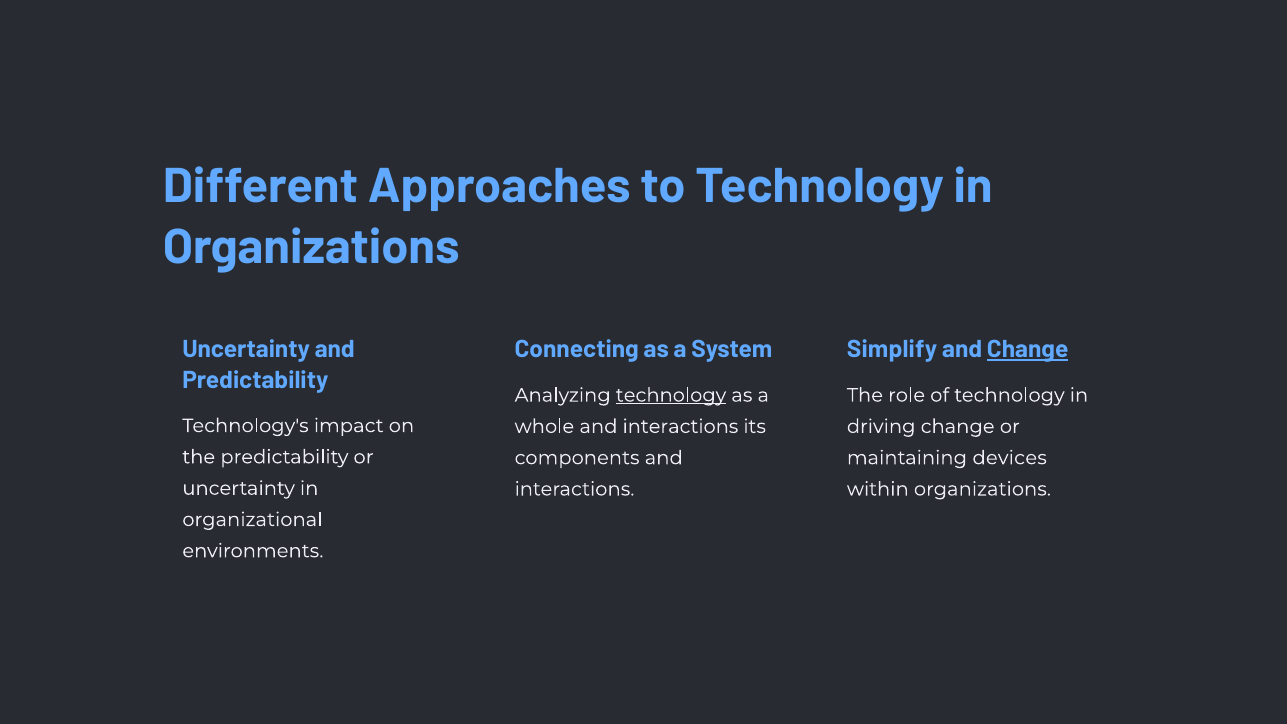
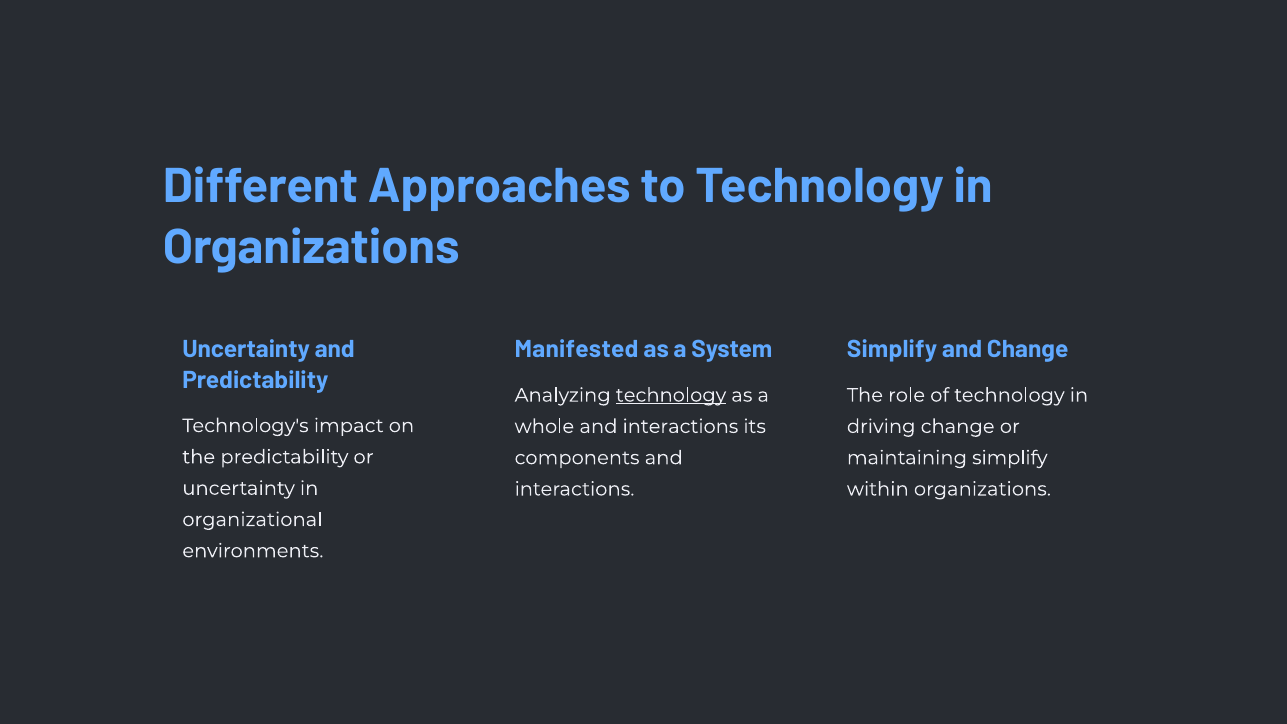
Connecting: Connecting -> Manifested
Change at (1028, 350) underline: present -> none
maintaining devices: devices -> simplify
